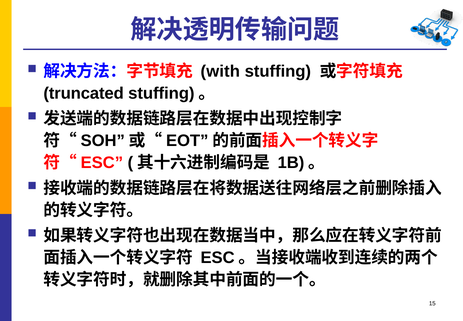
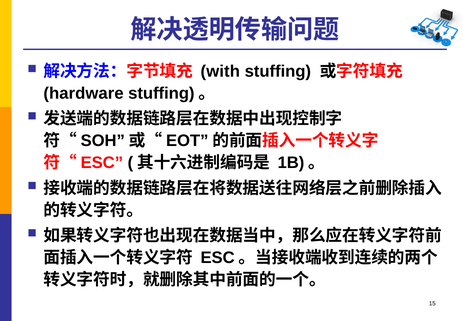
truncated: truncated -> hardware
